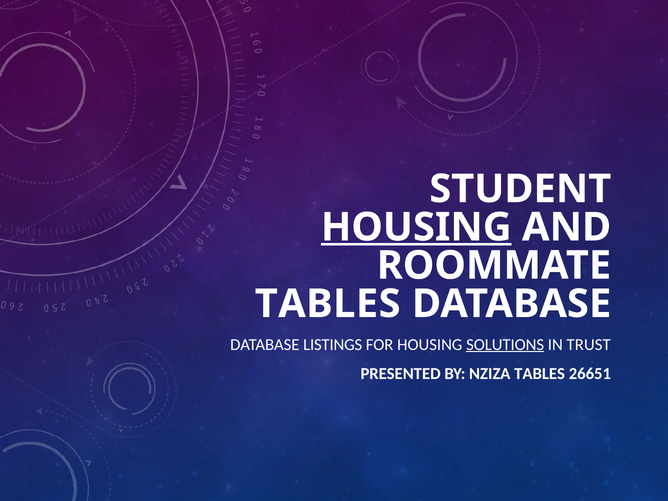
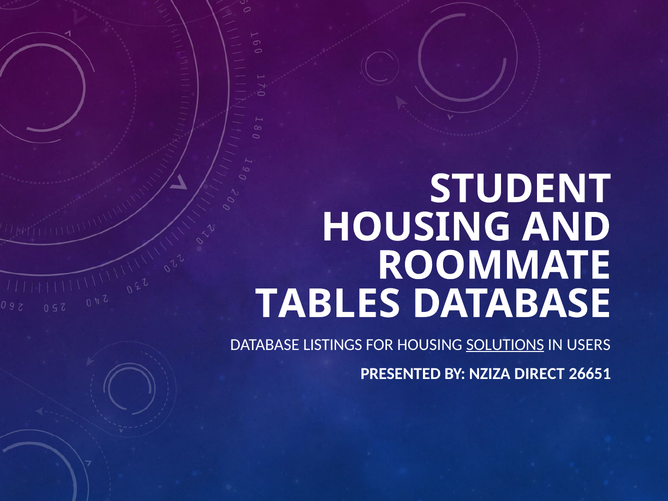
HOUSING at (416, 227) underline: present -> none
TRUST: TRUST -> USERS
NZIZA TABLES: TABLES -> DIRECT
